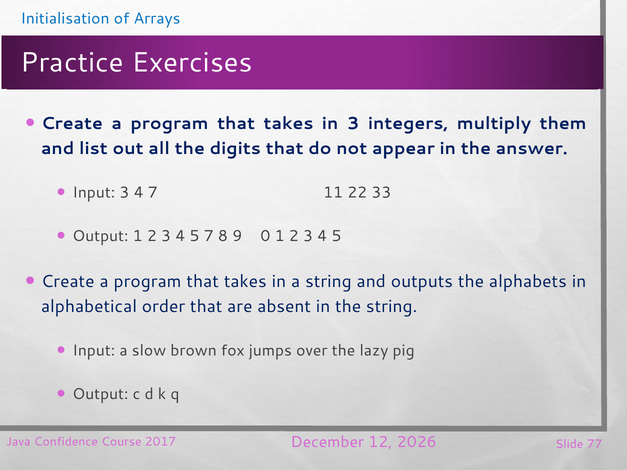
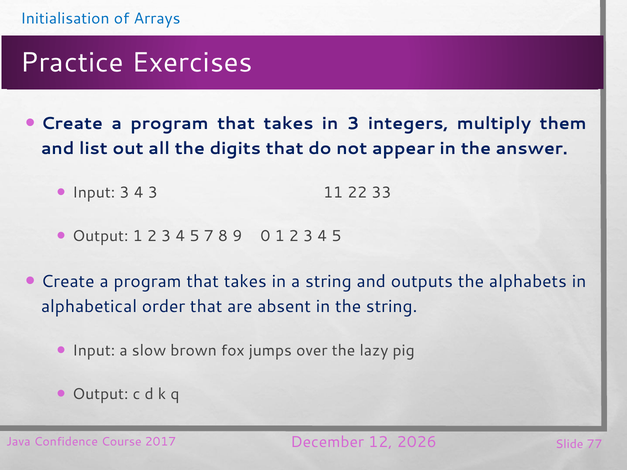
4 7: 7 -> 3
